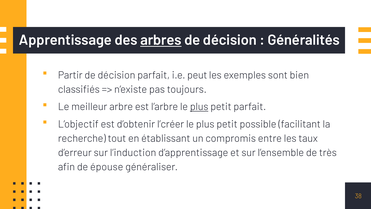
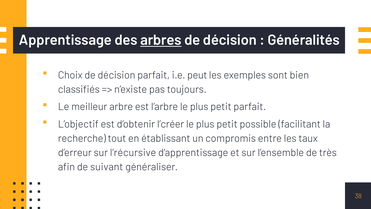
Partir: Partir -> Choix
plus at (199, 107) underline: present -> none
l’induction: l’induction -> l’récursive
épouse: épouse -> suivant
